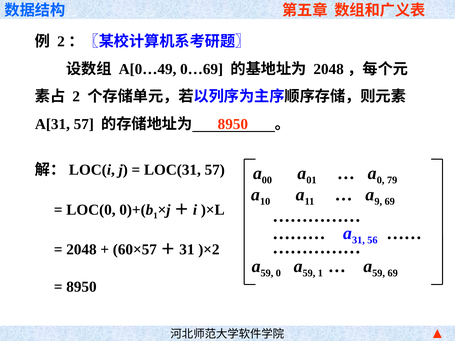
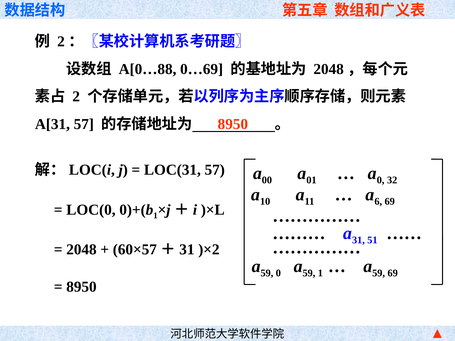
A[0…49: A[0…49 -> A[0…88
79: 79 -> 32
9: 9 -> 6
56: 56 -> 51
